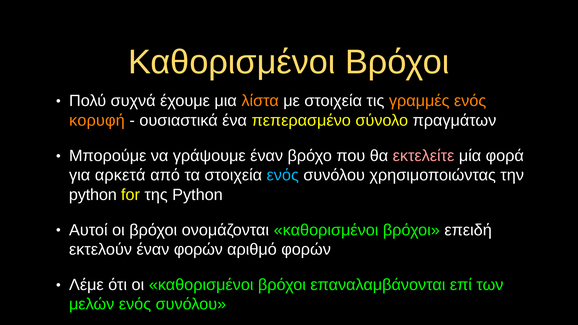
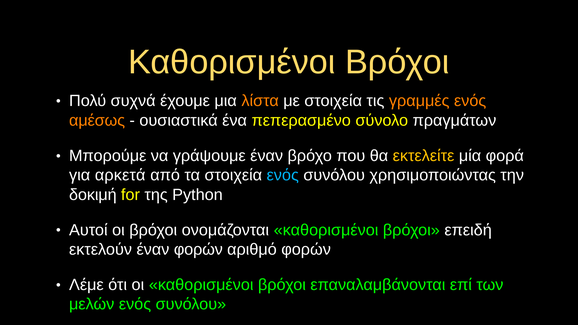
κορυφή: κορυφή -> αμέσως
εκτελείτε colour: pink -> yellow
python at (93, 195): python -> δοκιμή
